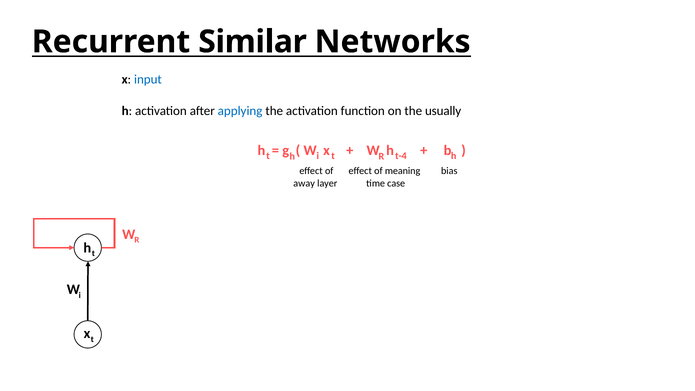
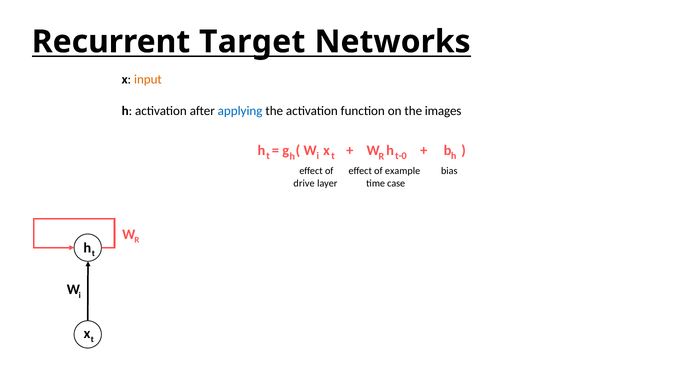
Similar: Similar -> Target
input colour: blue -> orange
usually: usually -> images
t-4: t-4 -> t-0
meaning: meaning -> example
away: away -> drive
